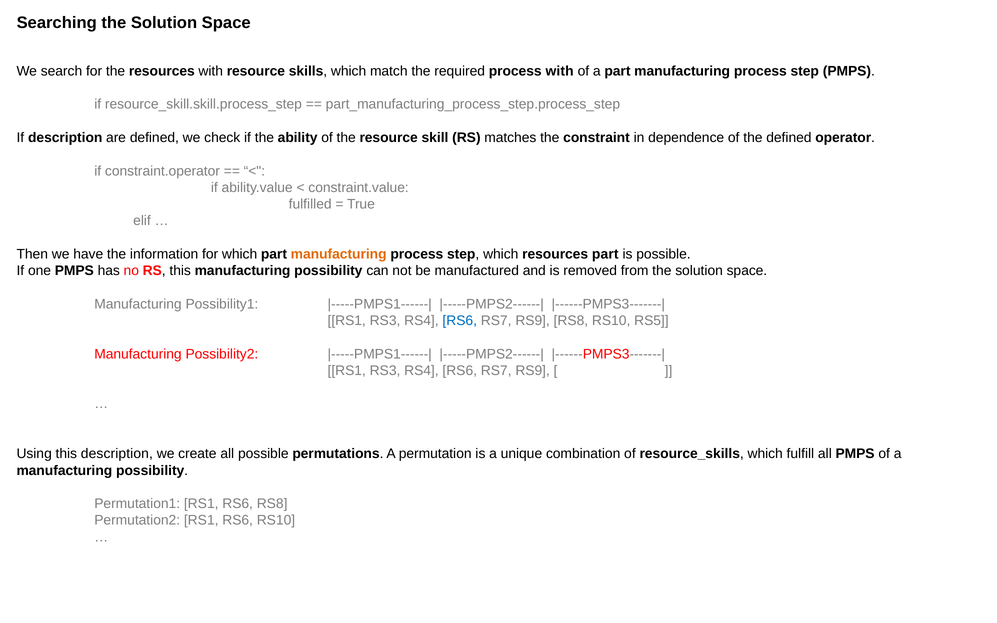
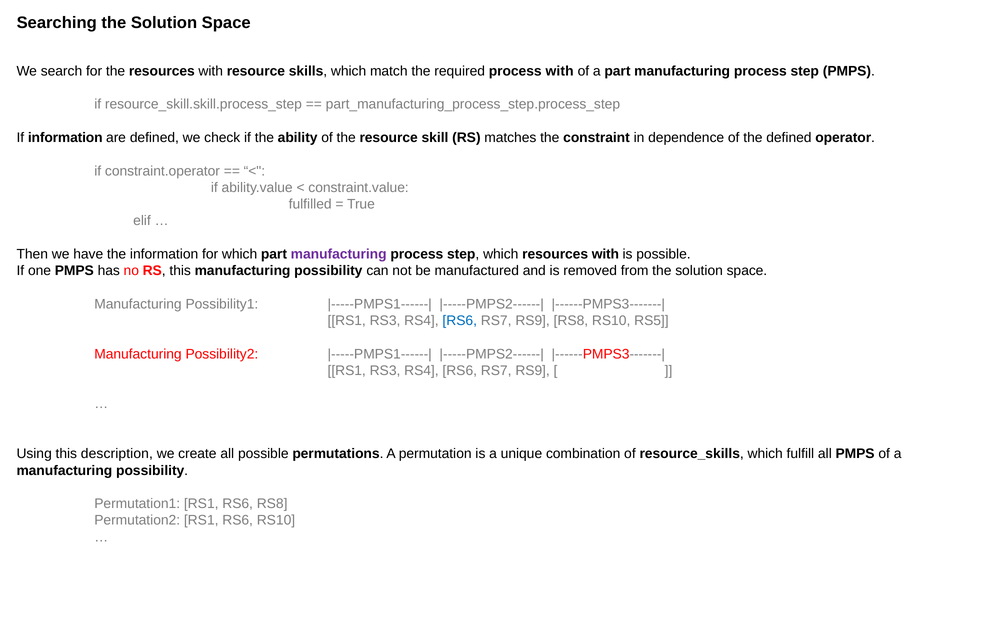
If description: description -> information
manufacturing at (339, 254) colour: orange -> purple
which resources part: part -> with
